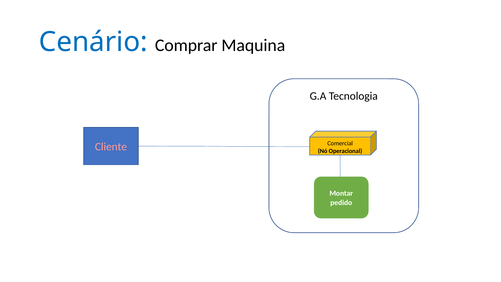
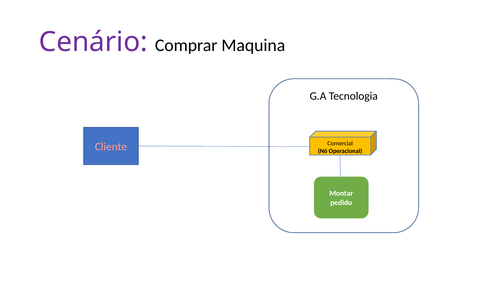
Cenário colour: blue -> purple
